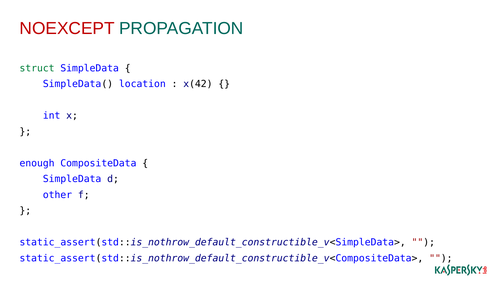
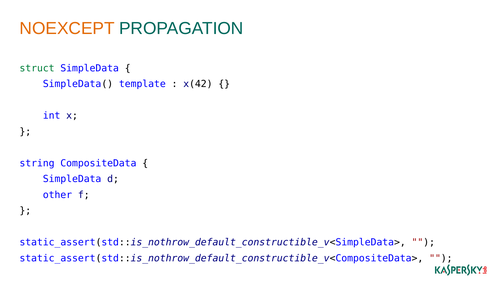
NOEXCEPT colour: red -> orange
location: location -> template
enough: enough -> string
